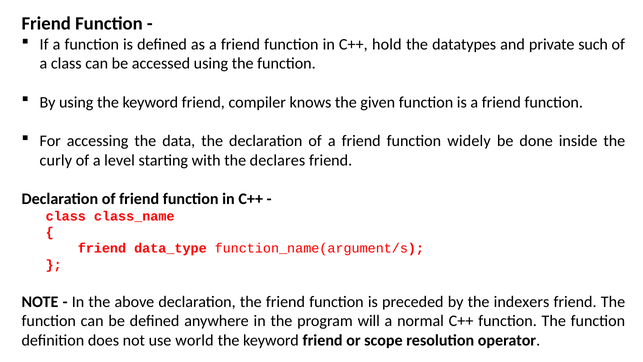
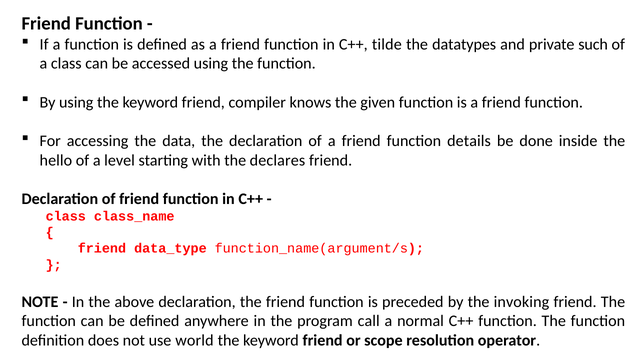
hold: hold -> tilde
widely: widely -> details
curly: curly -> hello
indexers: indexers -> invoking
will: will -> call
